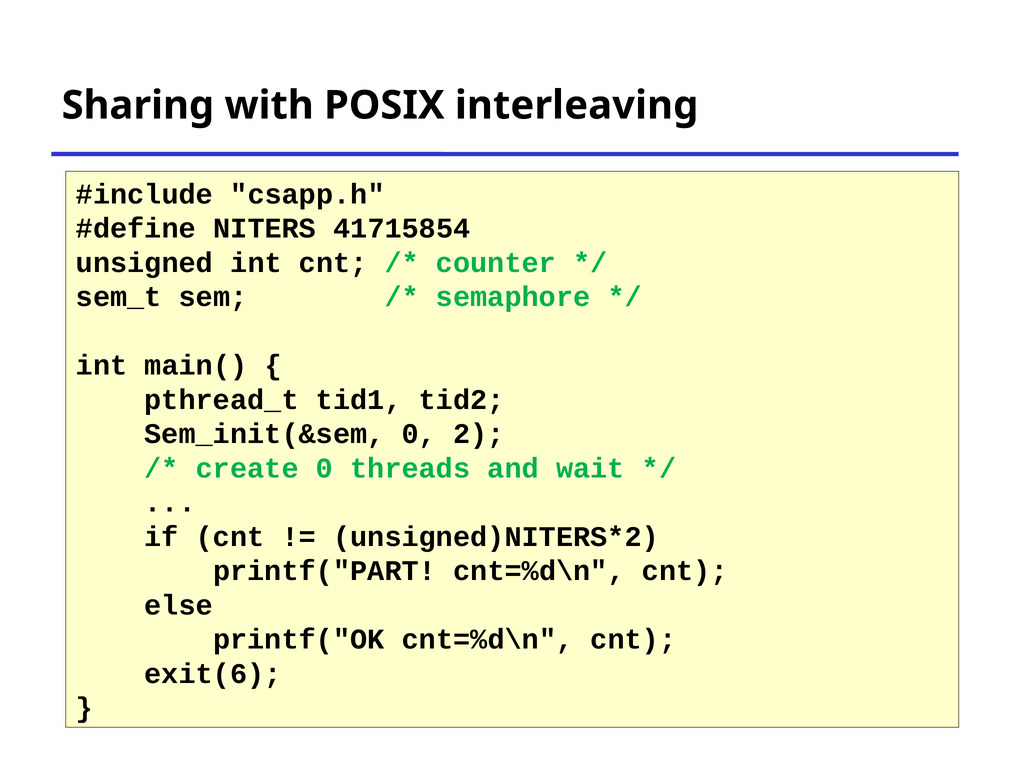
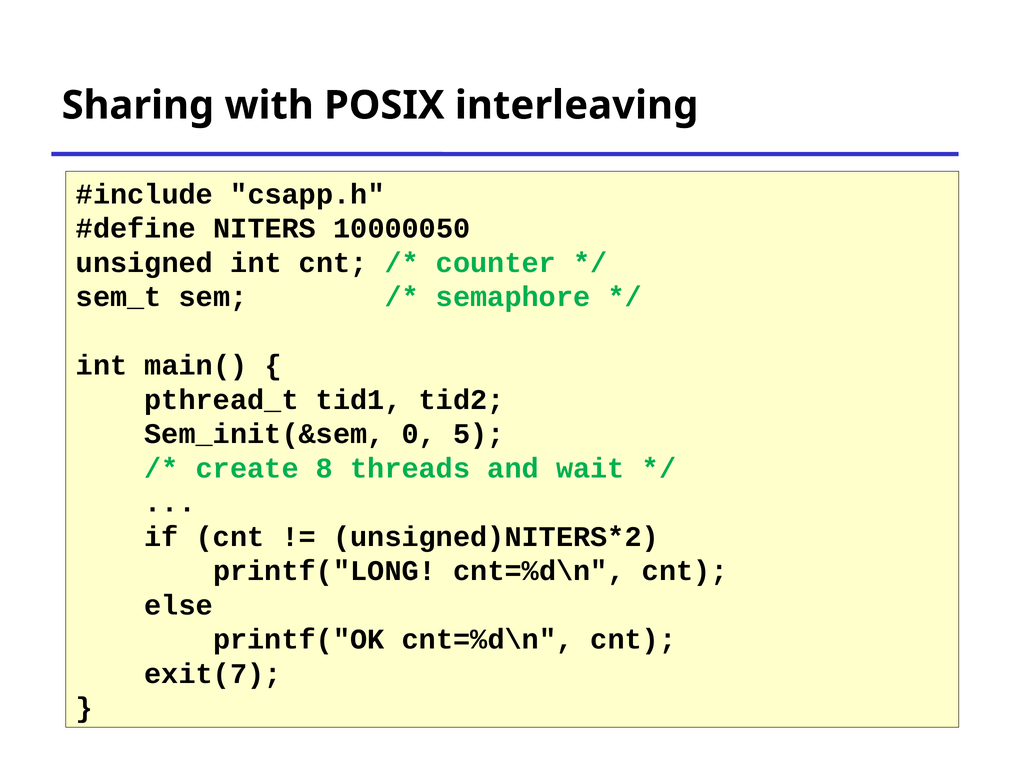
41715854: 41715854 -> 10000050
2: 2 -> 5
create 0: 0 -> 8
printf("PART: printf("PART -> printf("LONG
exit(6: exit(6 -> exit(7
